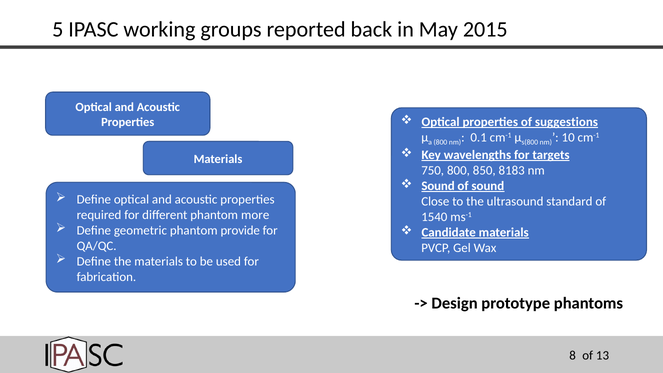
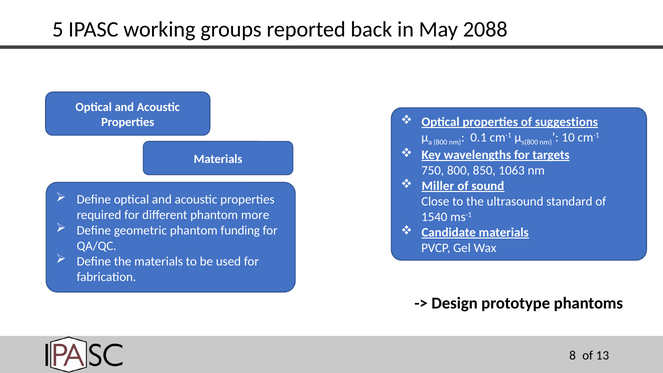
2015: 2015 -> 2088
8183: 8183 -> 1063
Sound at (438, 186): Sound -> Miller
provide: provide -> funding
